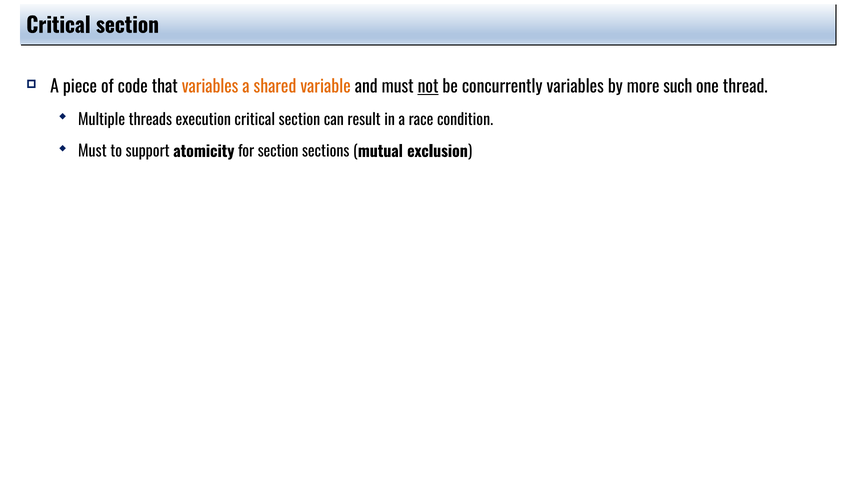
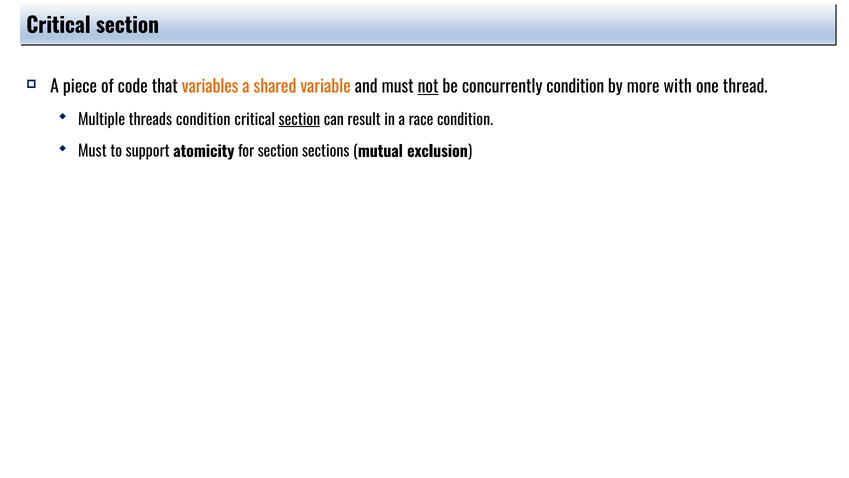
concurrently variables: variables -> condition
such: such -> with
threads execution: execution -> condition
section at (299, 120) underline: none -> present
